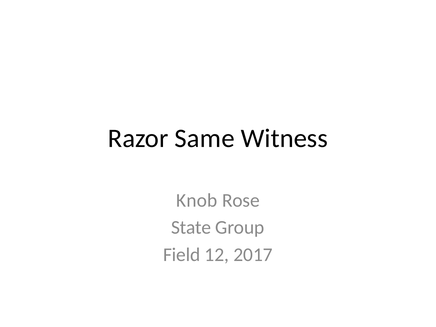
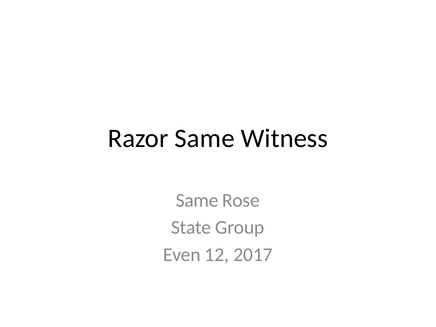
Knob at (197, 200): Knob -> Same
Field: Field -> Even
